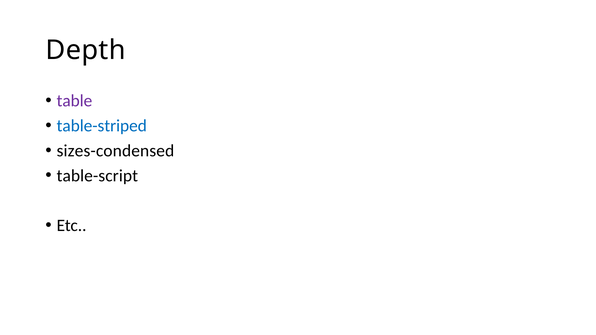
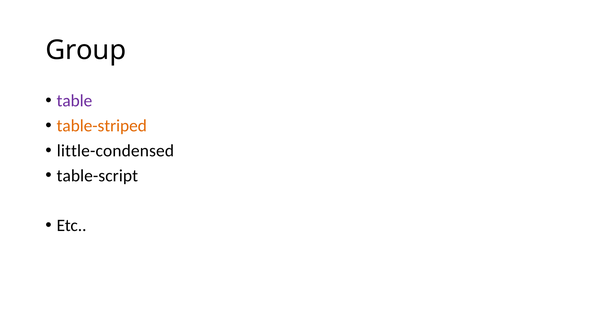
Depth: Depth -> Group
table-striped colour: blue -> orange
sizes-condensed: sizes-condensed -> little-condensed
